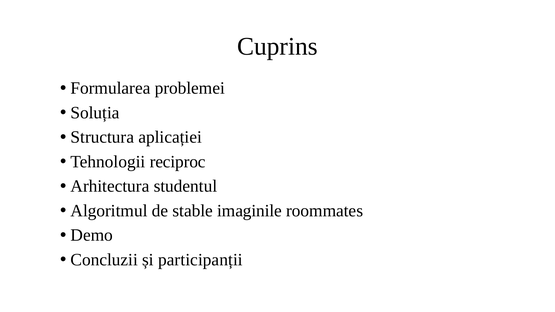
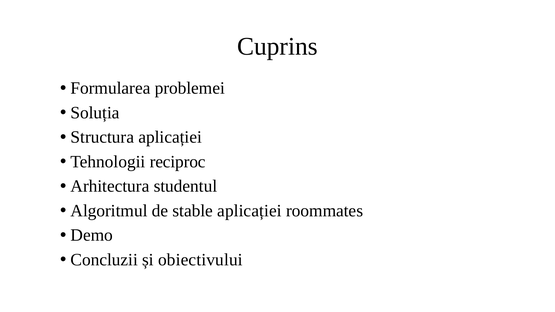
stable imaginile: imaginile -> aplicației
participanții: participanții -> obiectivului
